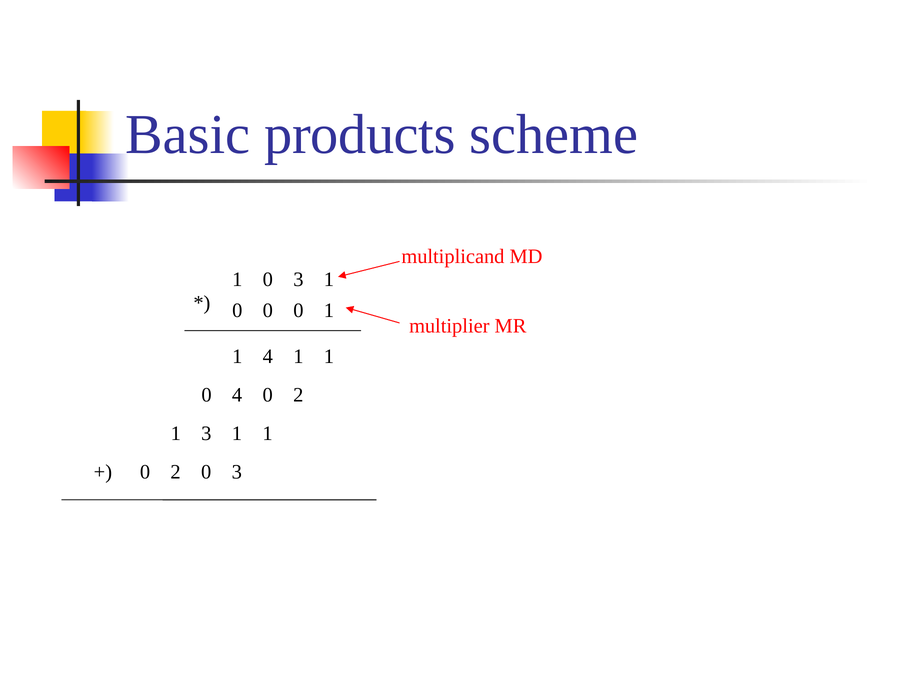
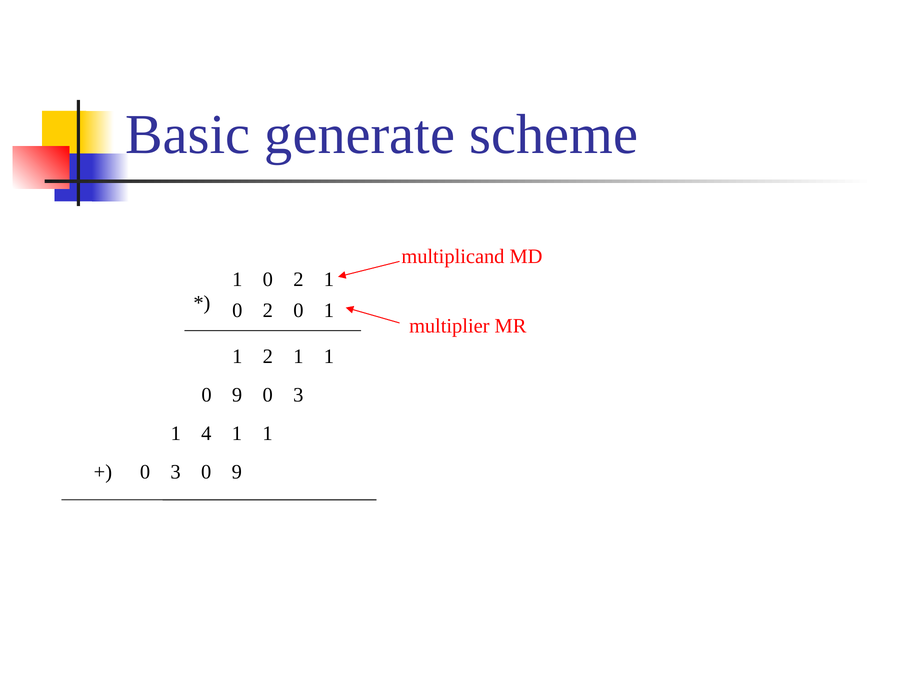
products: products -> generate
1 0 3: 3 -> 2
0 at (268, 310): 0 -> 2
1 4: 4 -> 2
4 at (237, 395): 4 -> 9
2 at (298, 395): 2 -> 3
1 3: 3 -> 4
2 at (176, 472): 2 -> 3
3 at (237, 472): 3 -> 9
